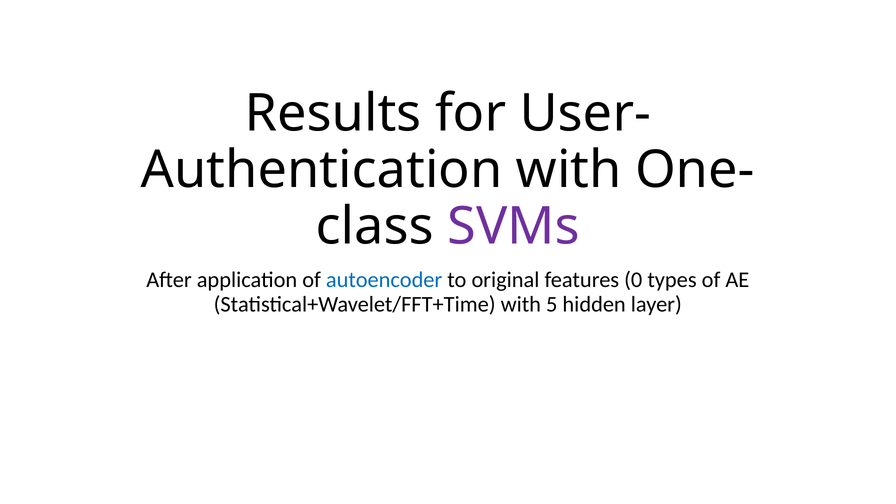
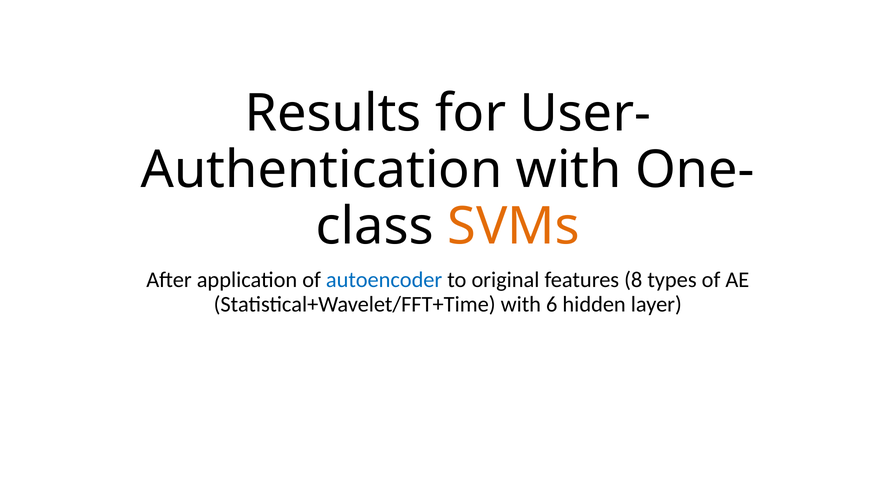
SVMs colour: purple -> orange
0: 0 -> 8
5: 5 -> 6
